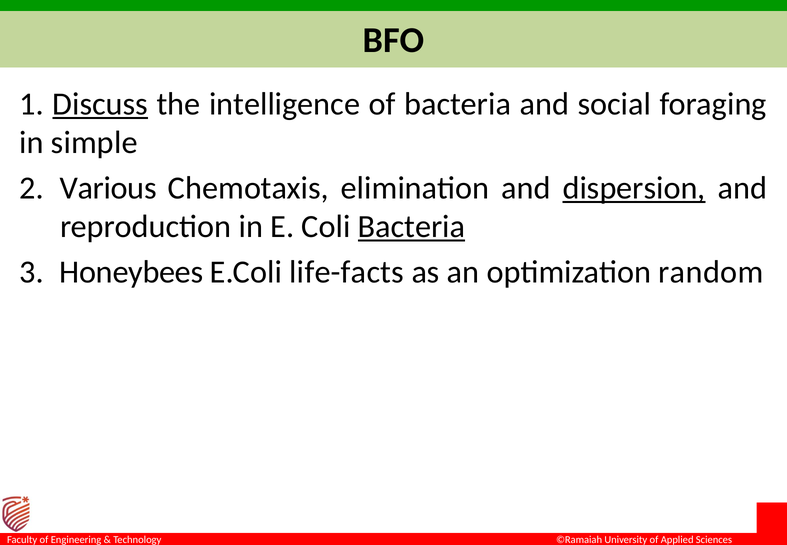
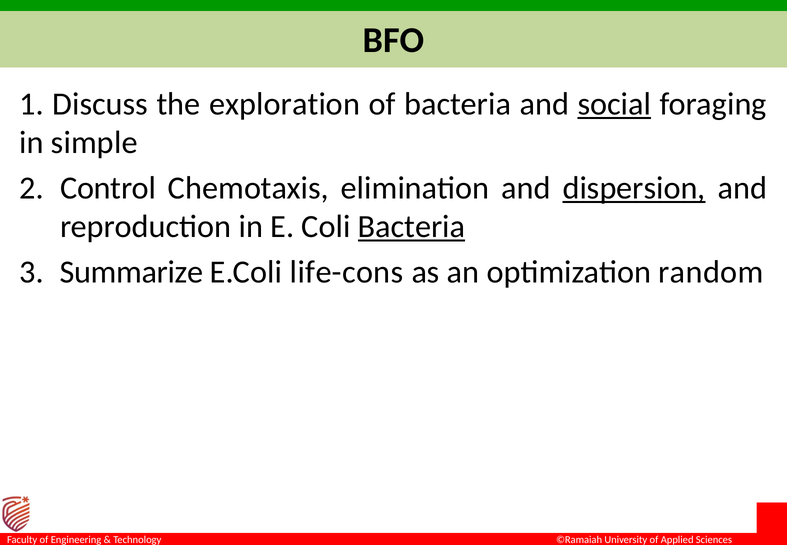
Discuss underline: present -> none
intelligence: intelligence -> exploration
social underline: none -> present
Various: Various -> Control
Honeybees: Honeybees -> Summarize
life-facts: life-facts -> life-cons
